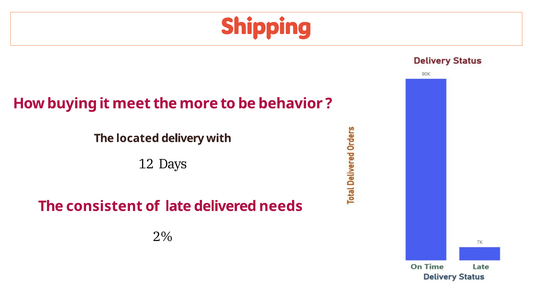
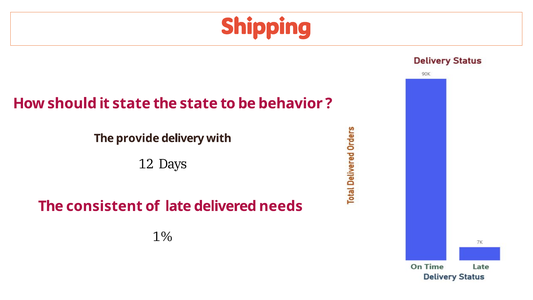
buying: buying -> should
it meet: meet -> state
the more: more -> state
located: located -> provide
2%: 2% -> 1%
